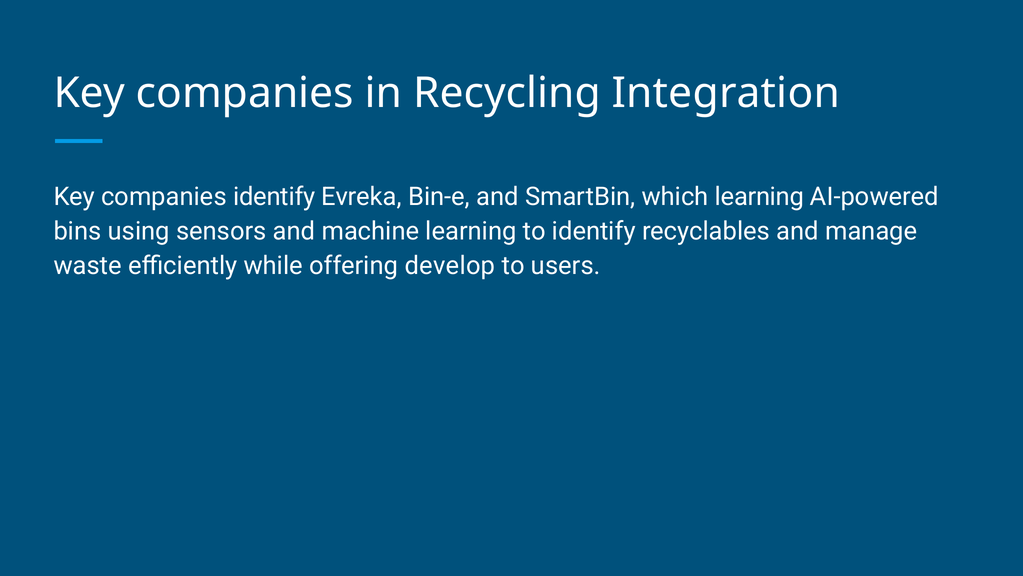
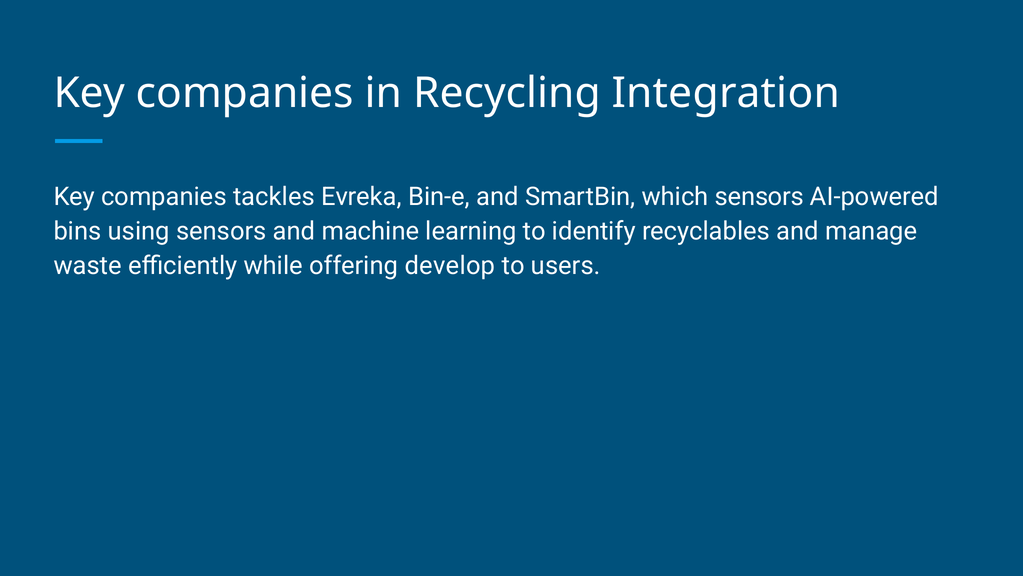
companies identify: identify -> tackles
which learning: learning -> sensors
